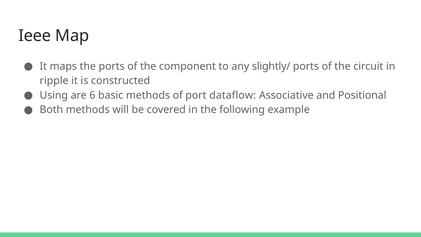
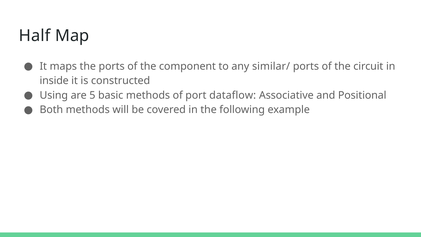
Ieee: Ieee -> Half
slightly/: slightly/ -> similar/
ripple: ripple -> inside
6: 6 -> 5
